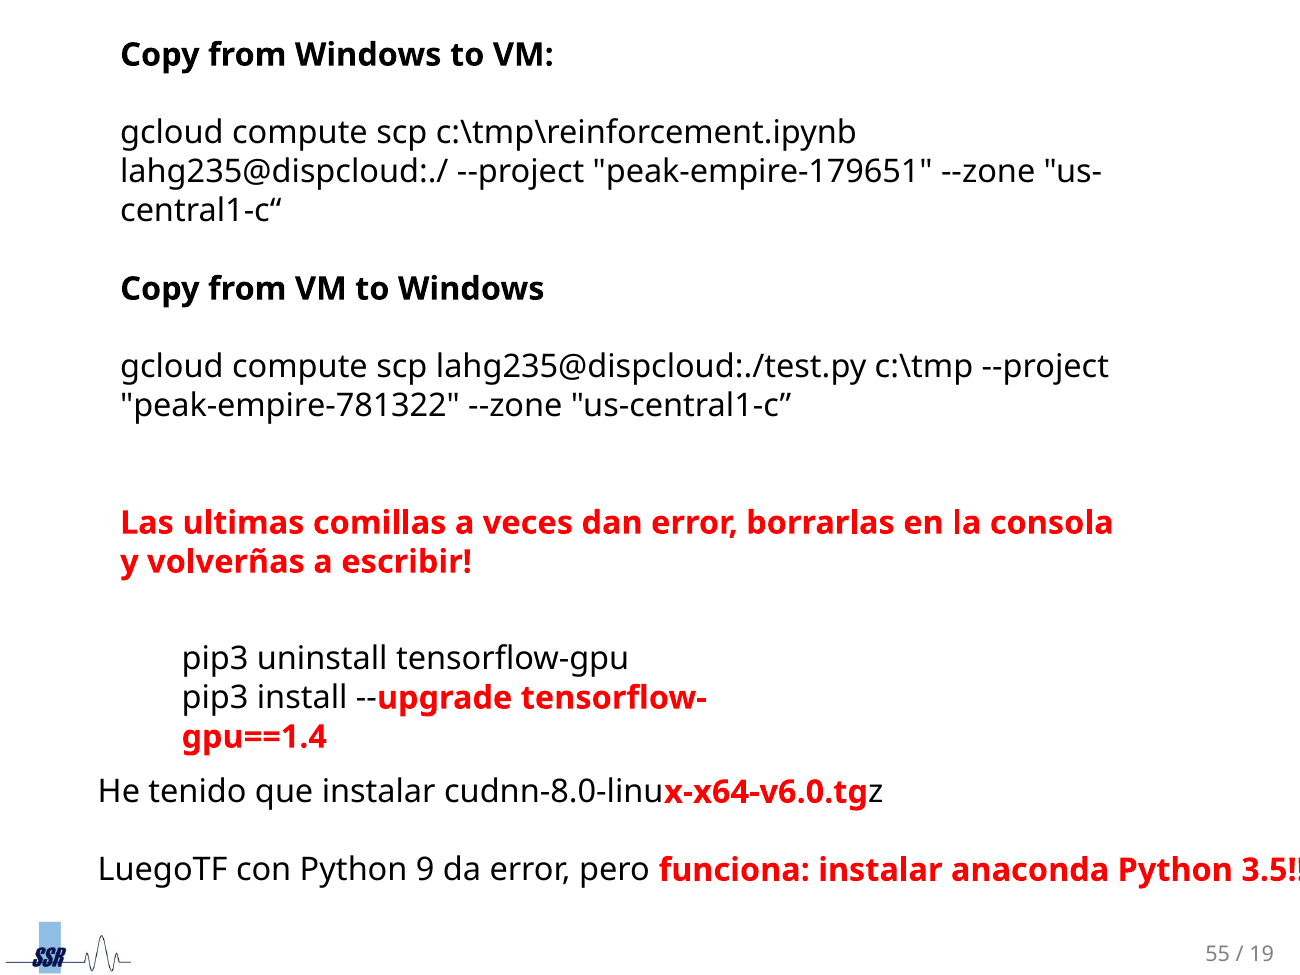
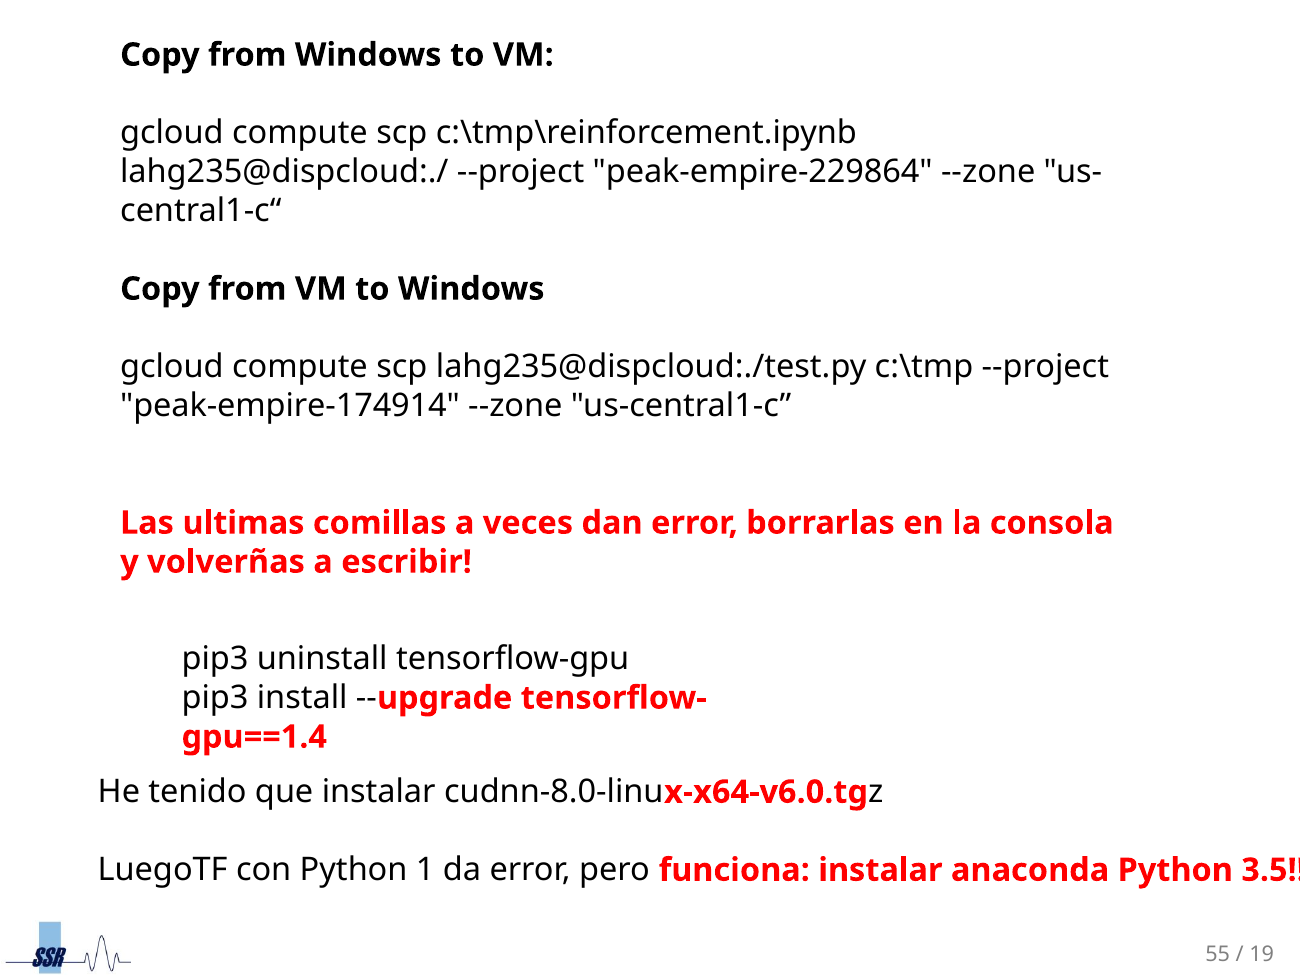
peak-empire-179651: peak-empire-179651 -> peak-empire-229864
peak-empire-781322: peak-empire-781322 -> peak-empire-174914
9: 9 -> 1
